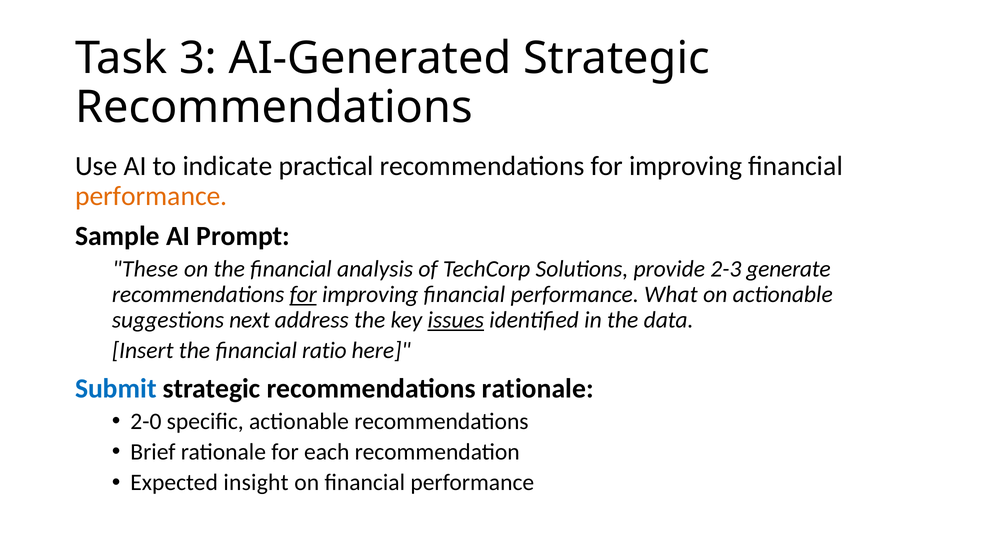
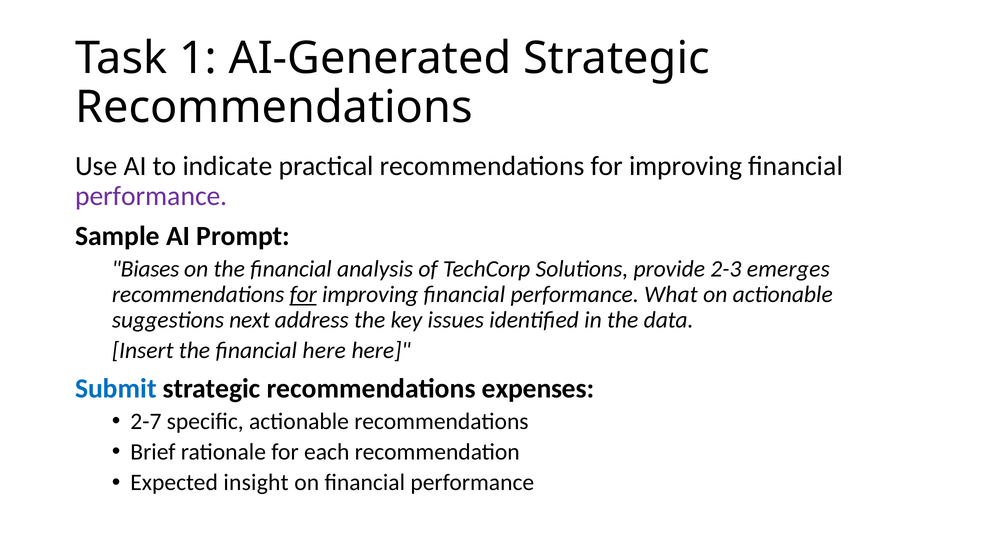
3: 3 -> 1
performance at (151, 196) colour: orange -> purple
These: These -> Biases
generate: generate -> emerges
issues underline: present -> none
financial ratio: ratio -> here
recommendations rationale: rationale -> expenses
2-0: 2-0 -> 2-7
